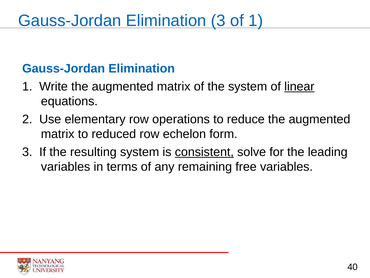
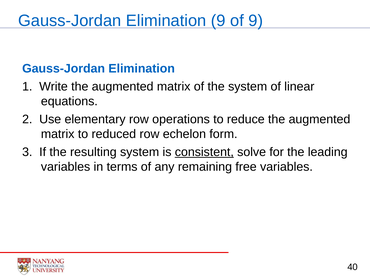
Elimination 3: 3 -> 9
of 1: 1 -> 9
linear underline: present -> none
